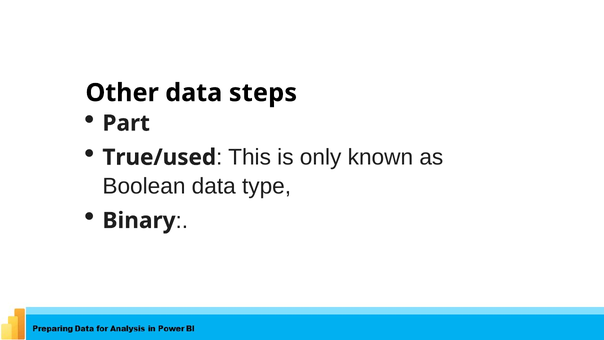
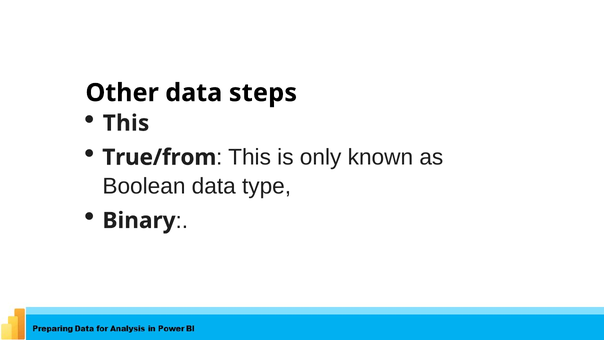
Part at (126, 123): Part -> This
True/used: True/used -> True/from
